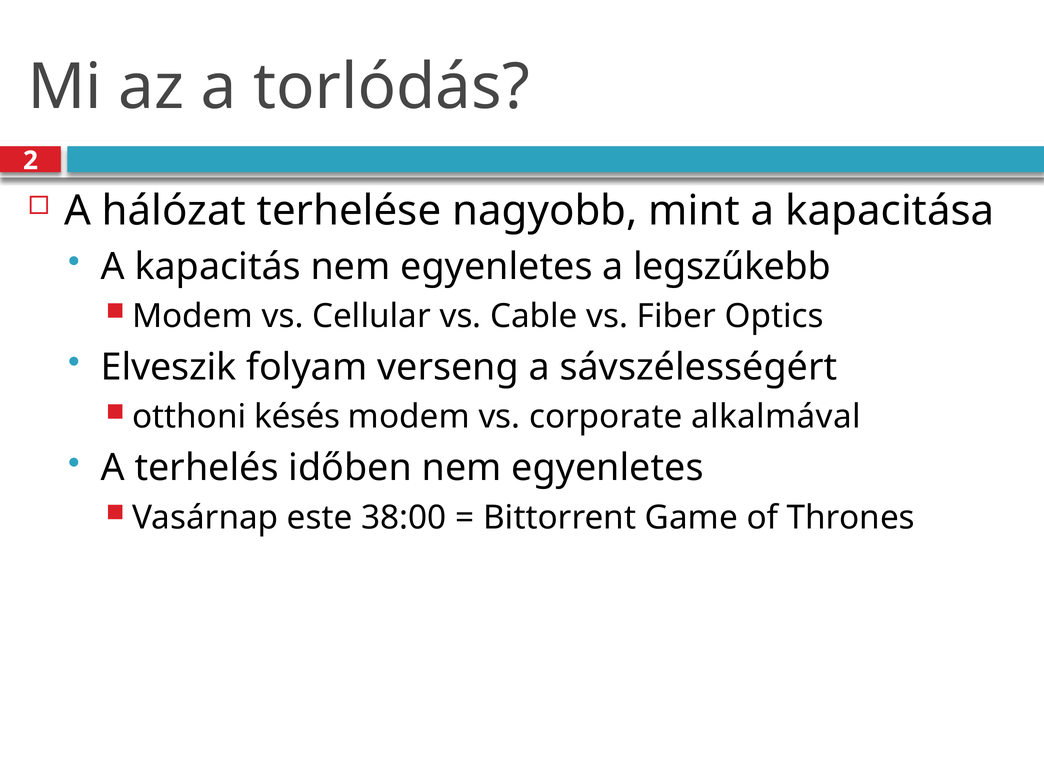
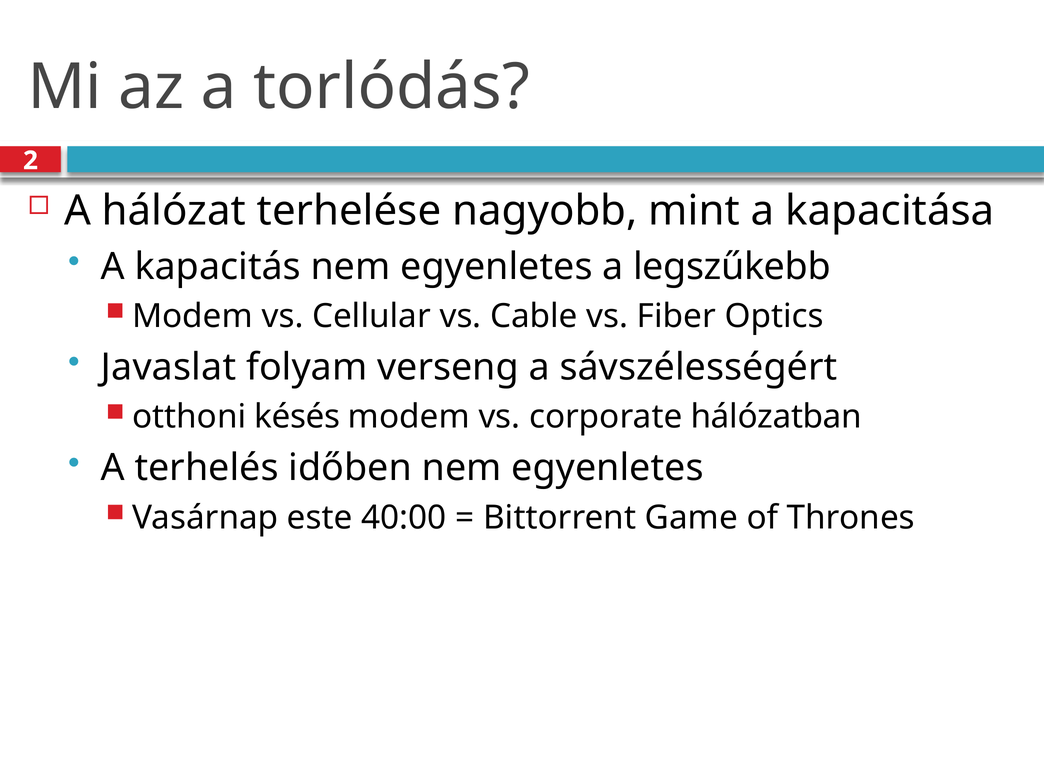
Elveszik: Elveszik -> Javaslat
alkalmával: alkalmával -> hálózatban
38:00: 38:00 -> 40:00
